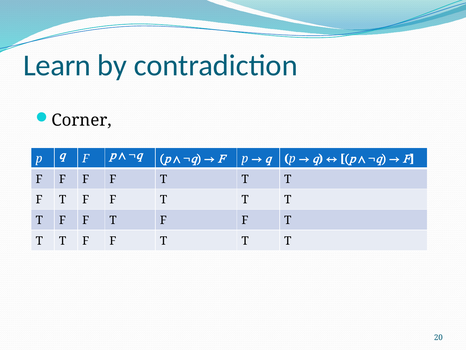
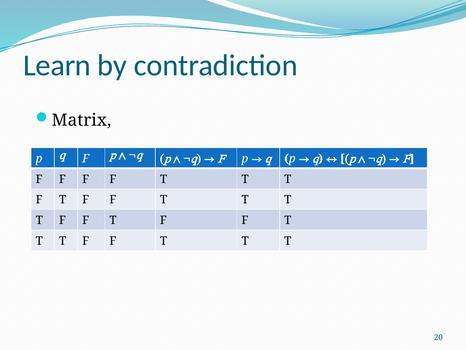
Corner: Corner -> Matrix
